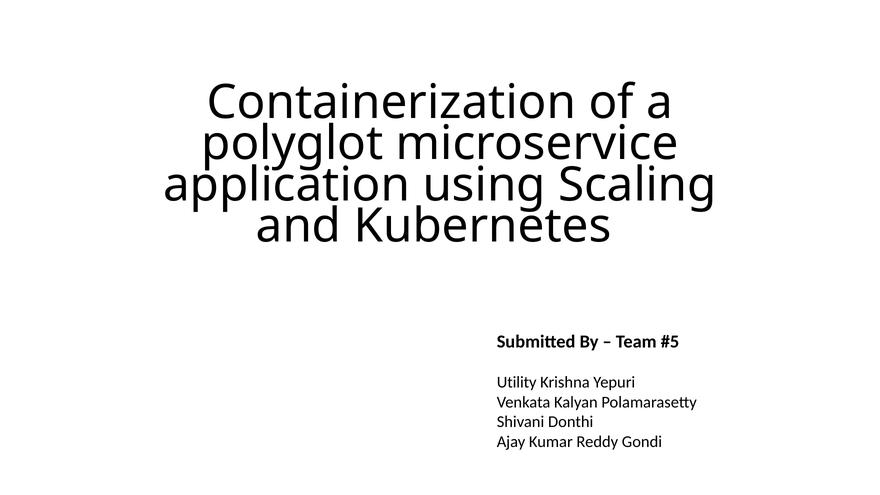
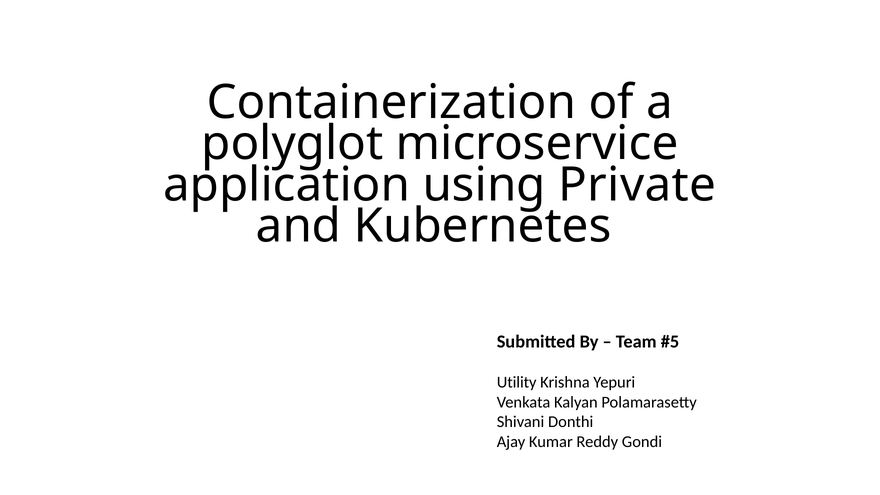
Scaling: Scaling -> Private
